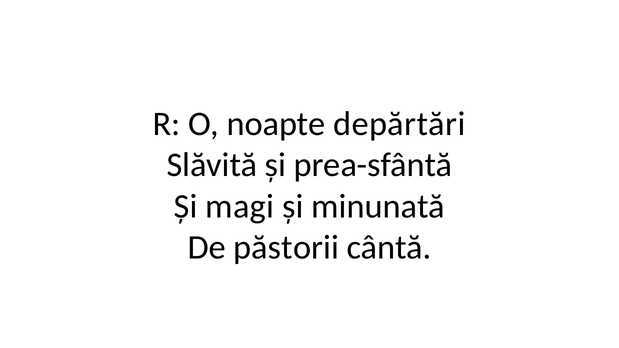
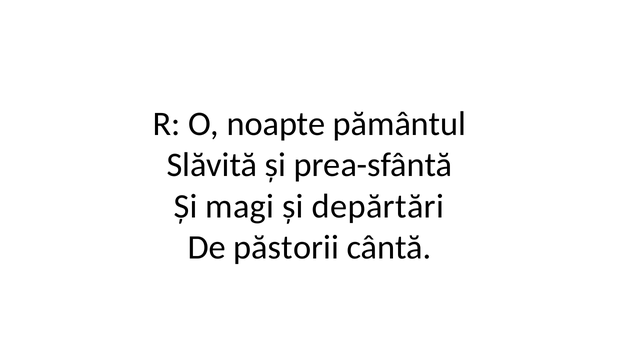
depărtări: depărtări -> pământul
minunată: minunată -> depărtări
